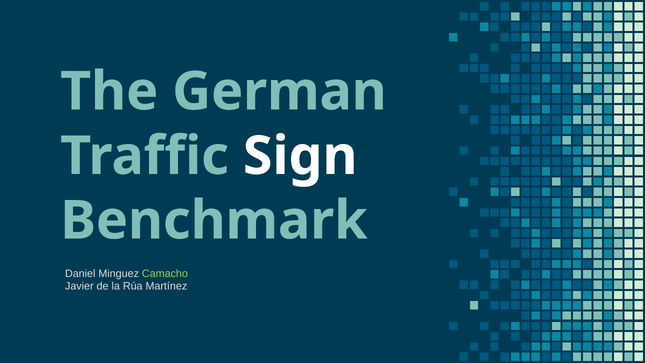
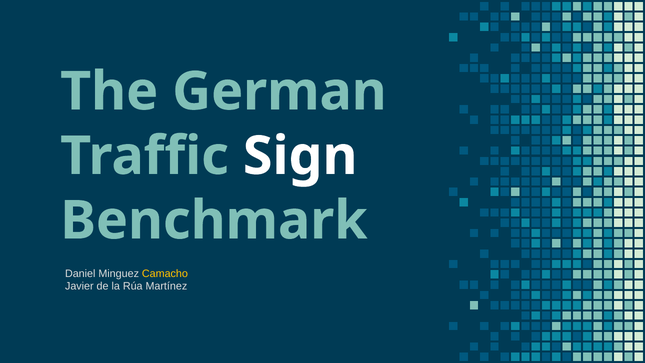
Camacho colour: light green -> yellow
